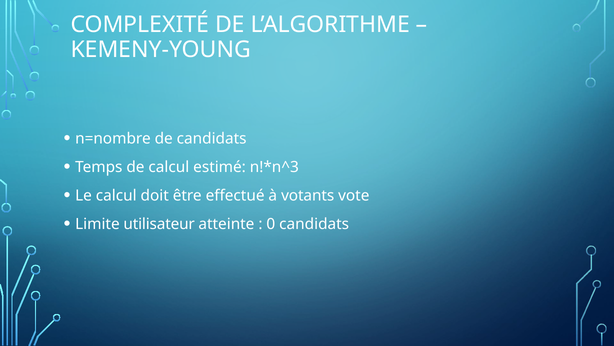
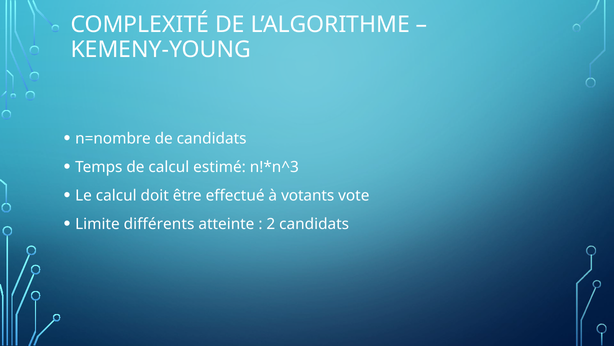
utilisateur: utilisateur -> différents
0: 0 -> 2
